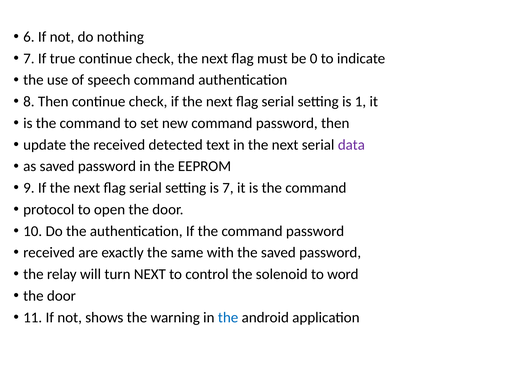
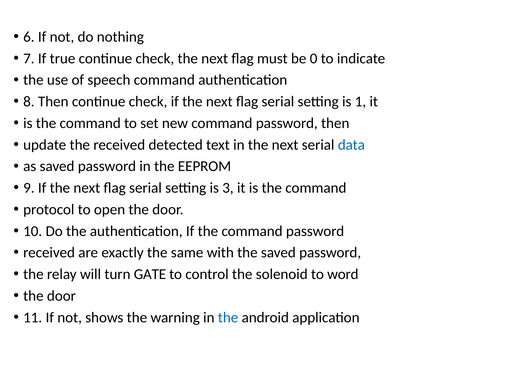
data colour: purple -> blue
is 7: 7 -> 3
turn NEXT: NEXT -> GATE
